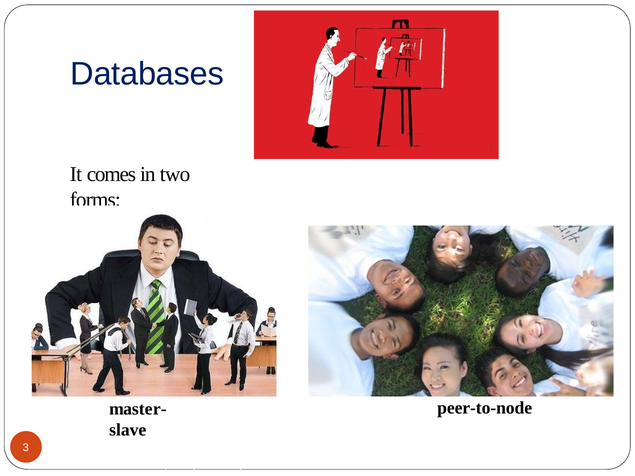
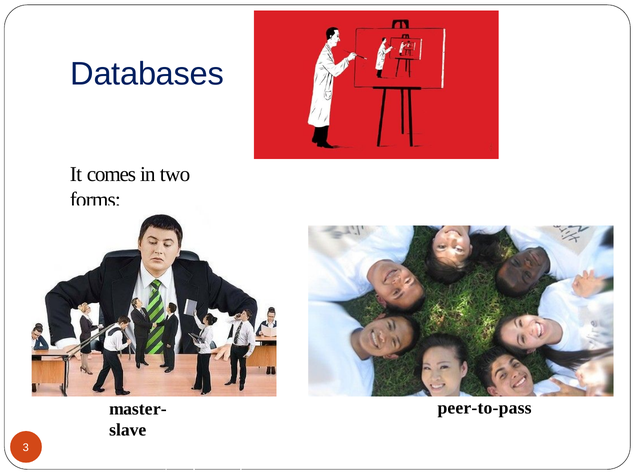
peer-to-node: peer-to-node -> peer-to-pass
